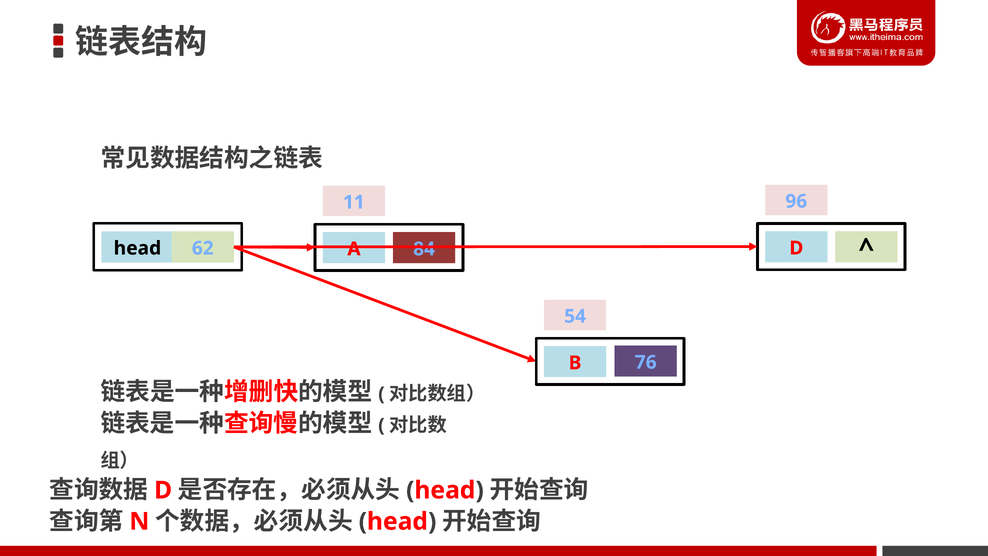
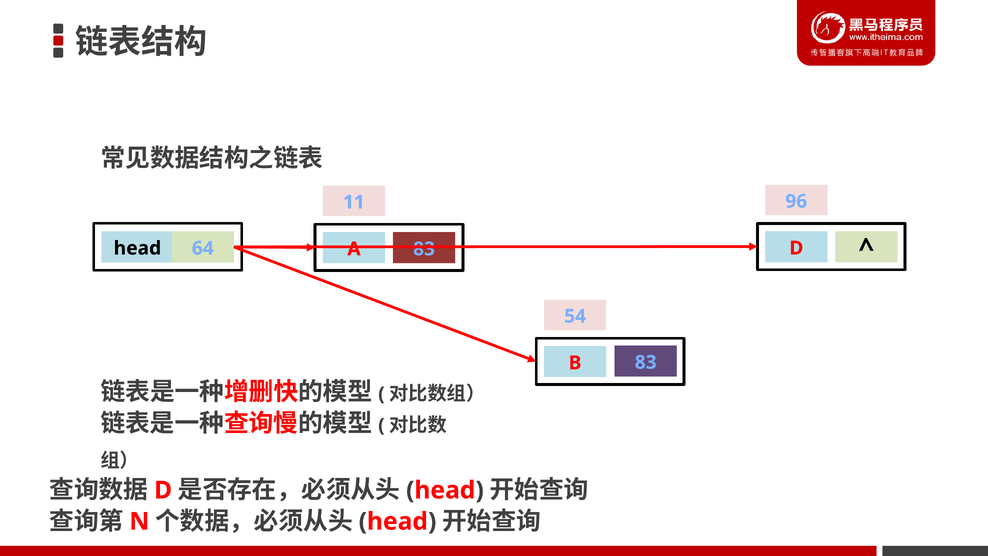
62: 62 -> 64
A 84: 84 -> 83
B 76: 76 -> 83
